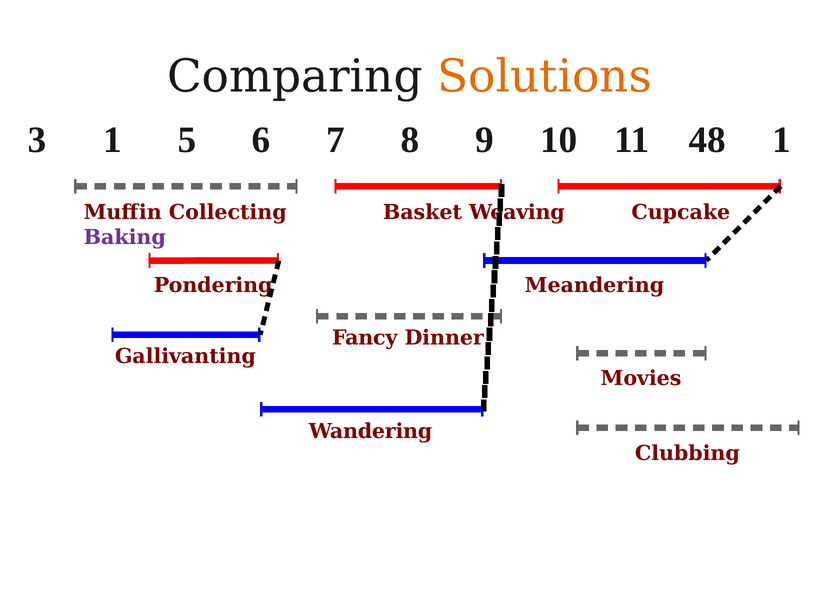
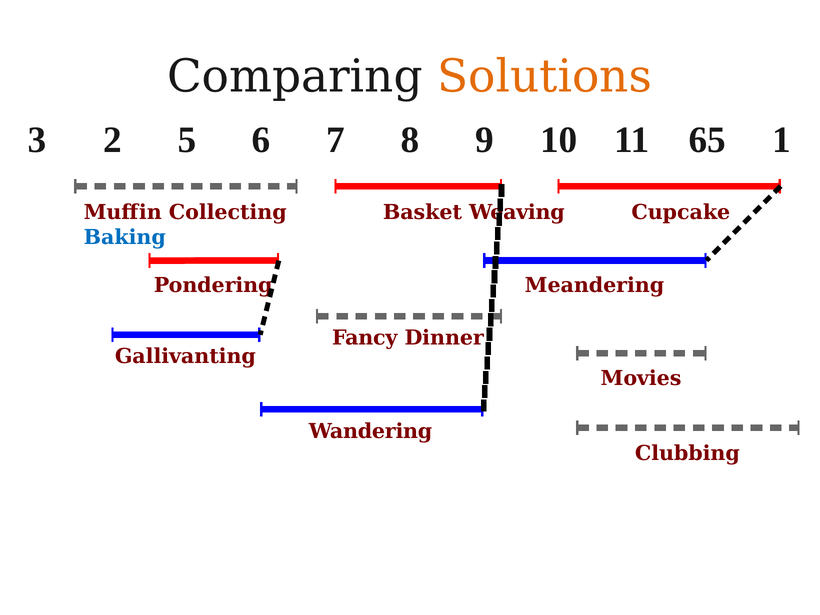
3 1: 1 -> 2
48: 48 -> 65
Baking colour: purple -> blue
